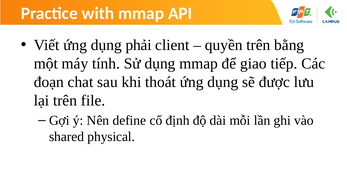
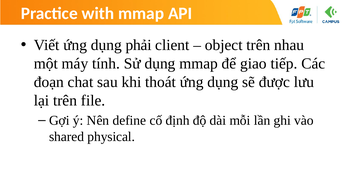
quyền: quyền -> object
bằng: bằng -> nhau
